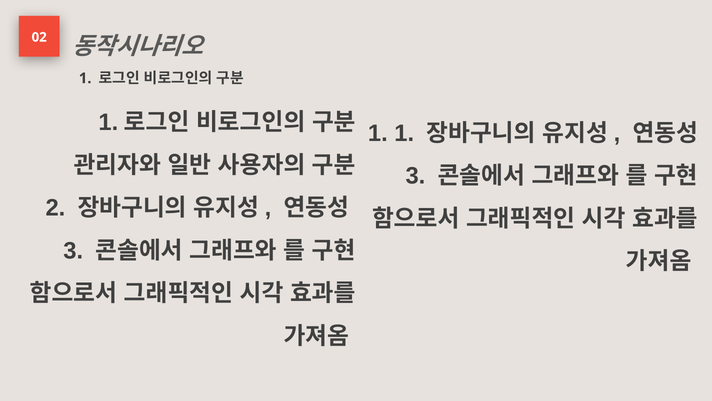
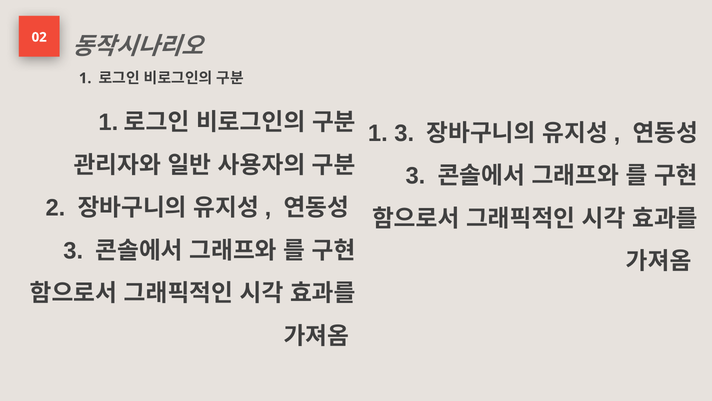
1 1: 1 -> 3
